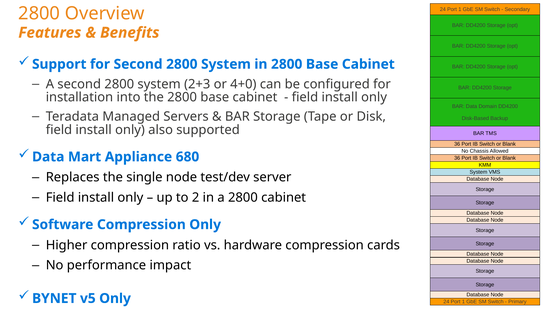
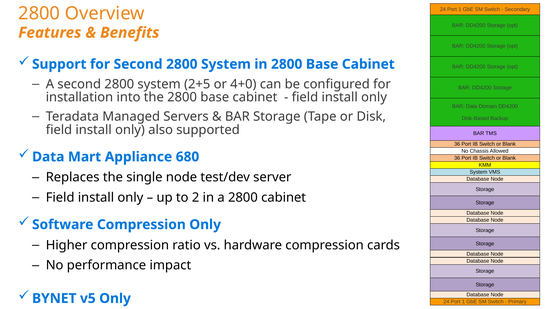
2+3: 2+3 -> 2+5
